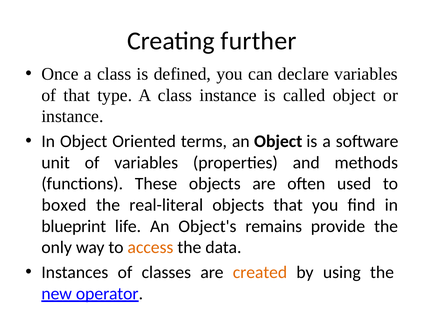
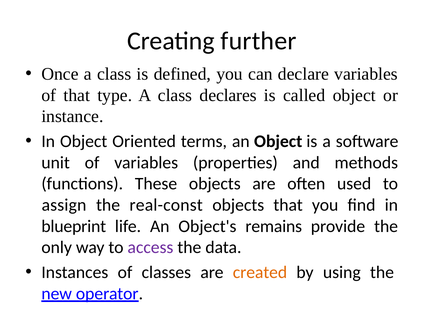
class instance: instance -> declares
boxed: boxed -> assign
real-literal: real-literal -> real-const
access colour: orange -> purple
